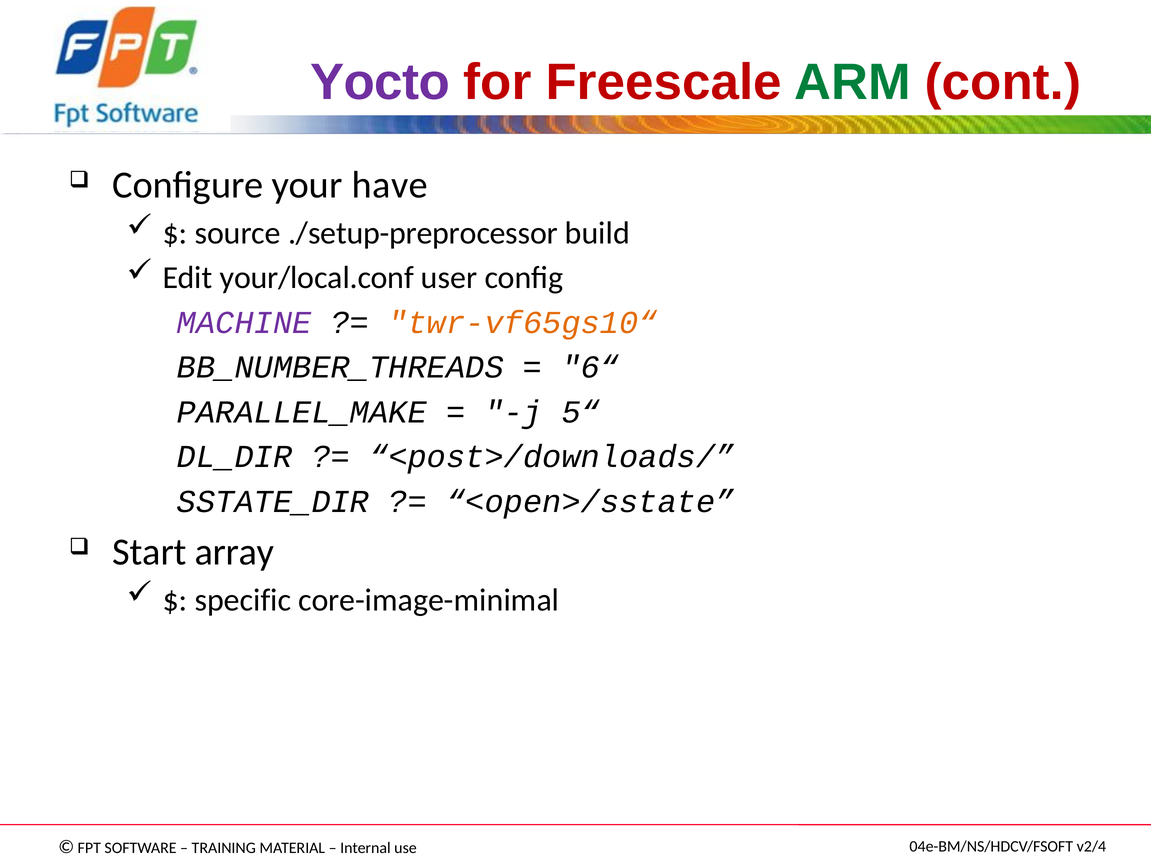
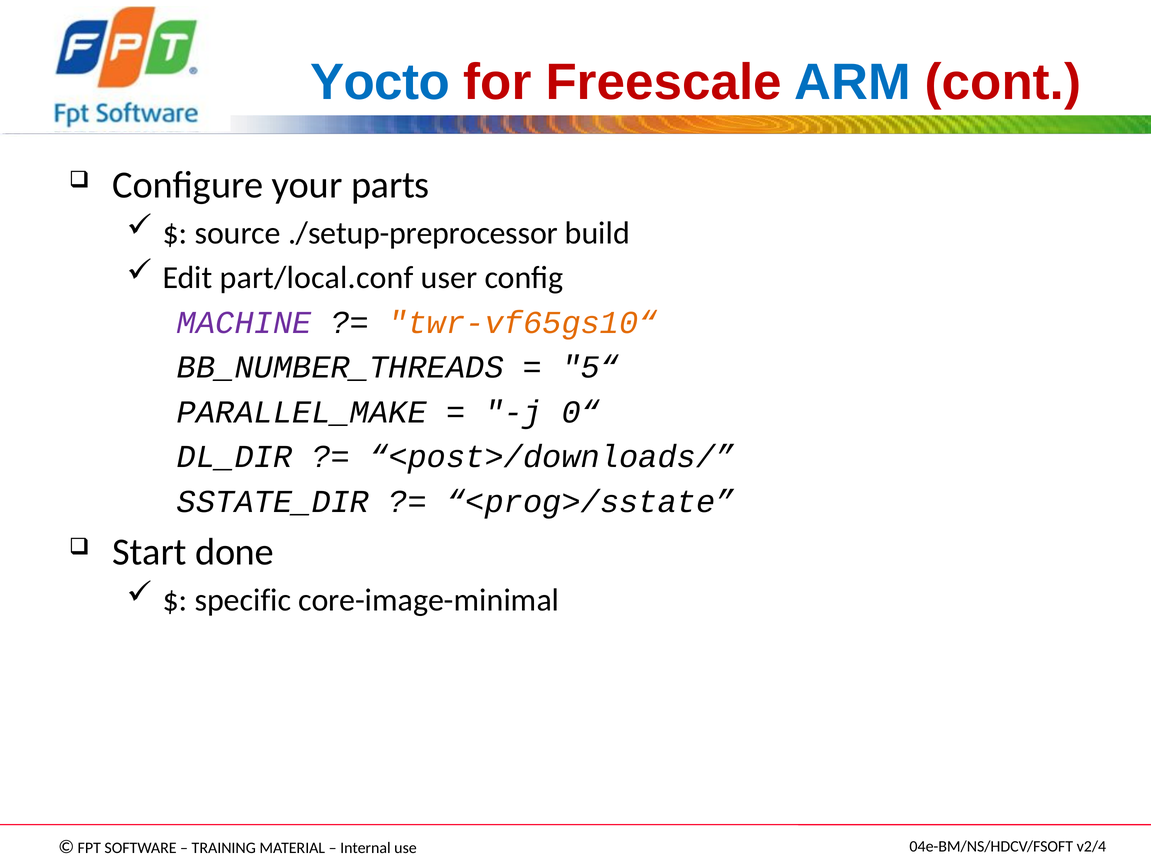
Yocto colour: purple -> blue
ARM colour: green -> blue
have: have -> parts
your/local.conf: your/local.conf -> part/local.conf
6“: 6“ -> 5“
5“: 5“ -> 0“
<open>/sstate: <open>/sstate -> <prog>/sstate
array: array -> done
